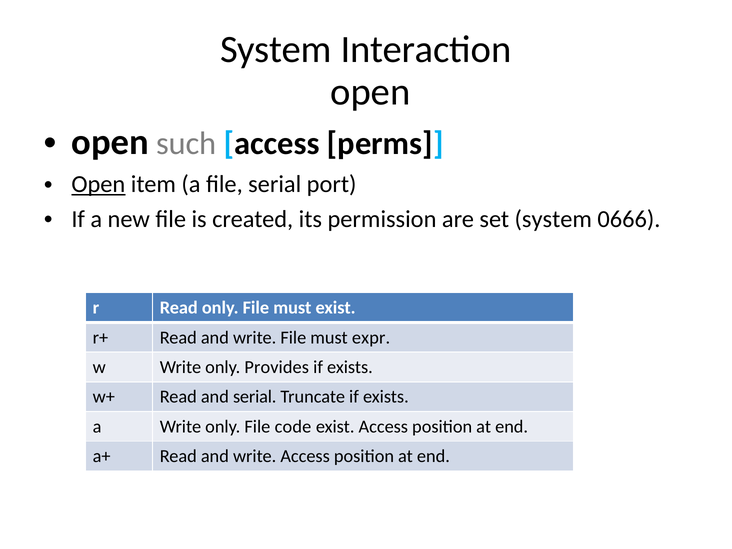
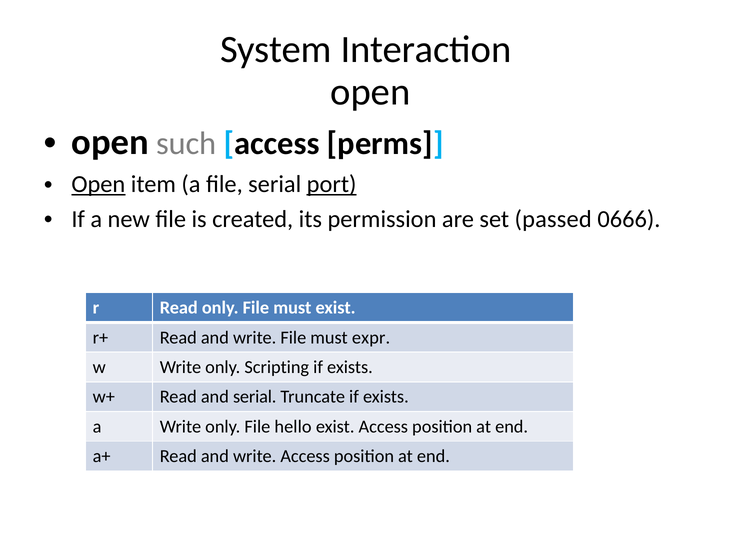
port underline: none -> present
set system: system -> passed
Provides: Provides -> Scripting
code: code -> hello
